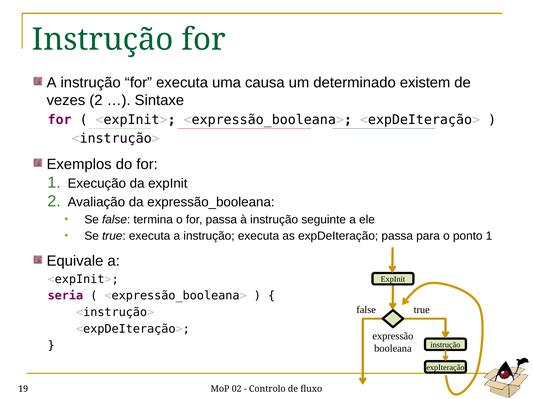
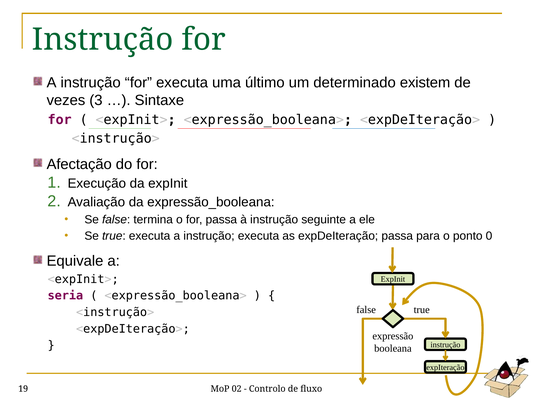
causa: causa -> último
vezes 2: 2 -> 3
Exemplos: Exemplos -> Afectação
ponto 1: 1 -> 0
